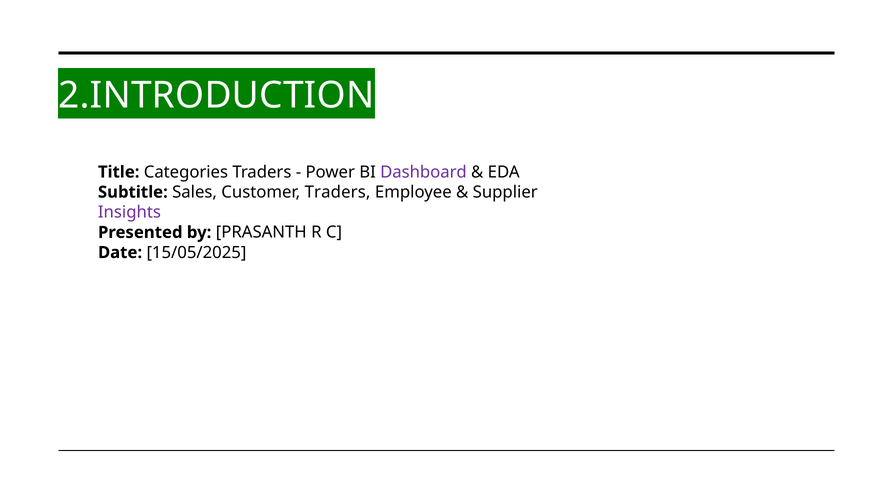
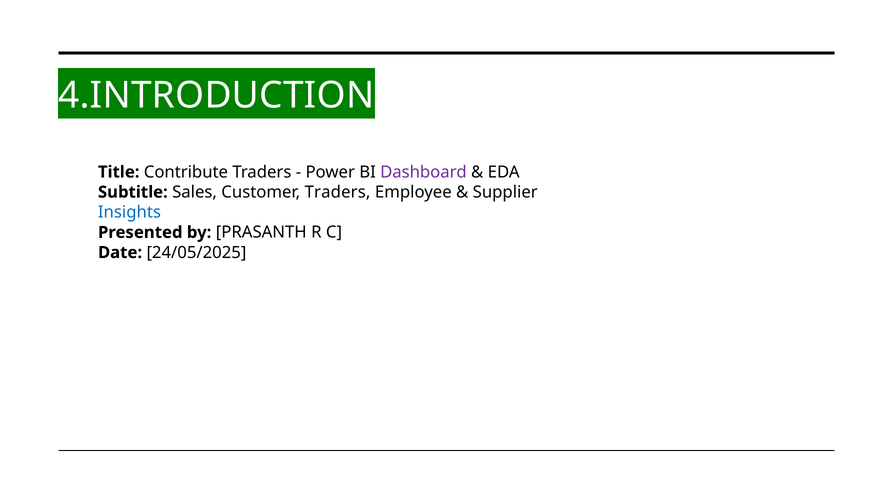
2.INTRODUCTION: 2.INTRODUCTION -> 4.INTRODUCTION
Categories: Categories -> Contribute
Insights colour: purple -> blue
15/05/2025: 15/05/2025 -> 24/05/2025
